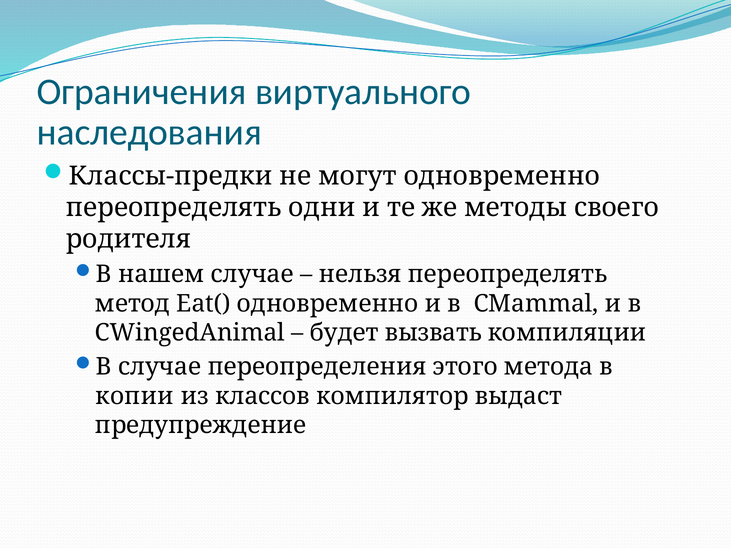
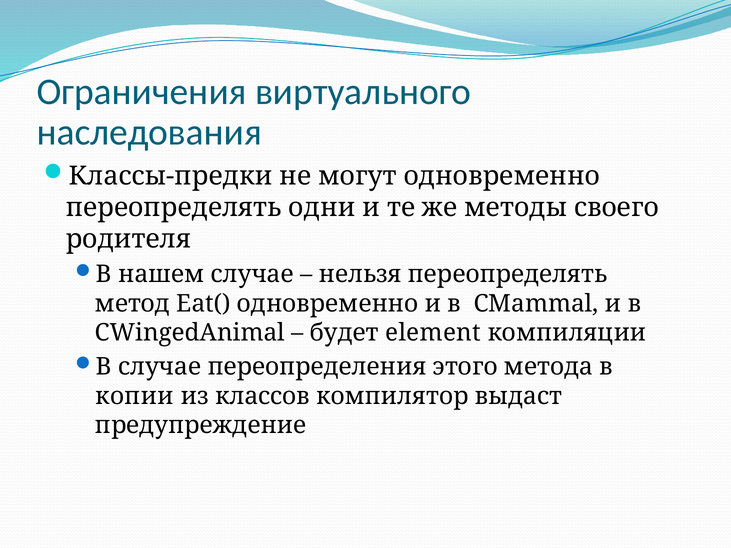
вызвать: вызвать -> element
